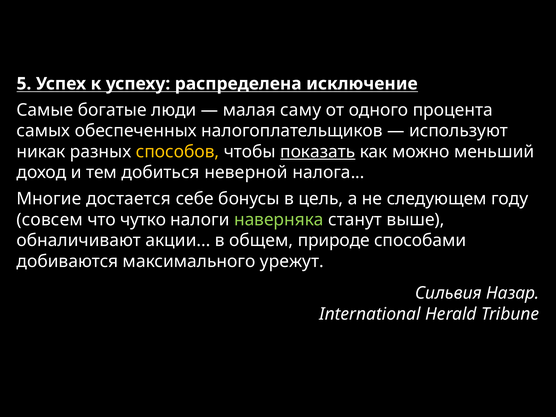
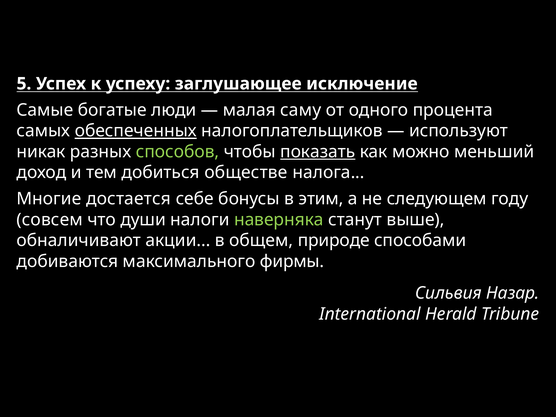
распределена: распределена -> заглушающее
обеспеченных underline: none -> present
способов colour: yellow -> light green
неверной: неверной -> обществе
цель: цель -> этим
чутко: чутко -> души
урежут: урежут -> фирмы
